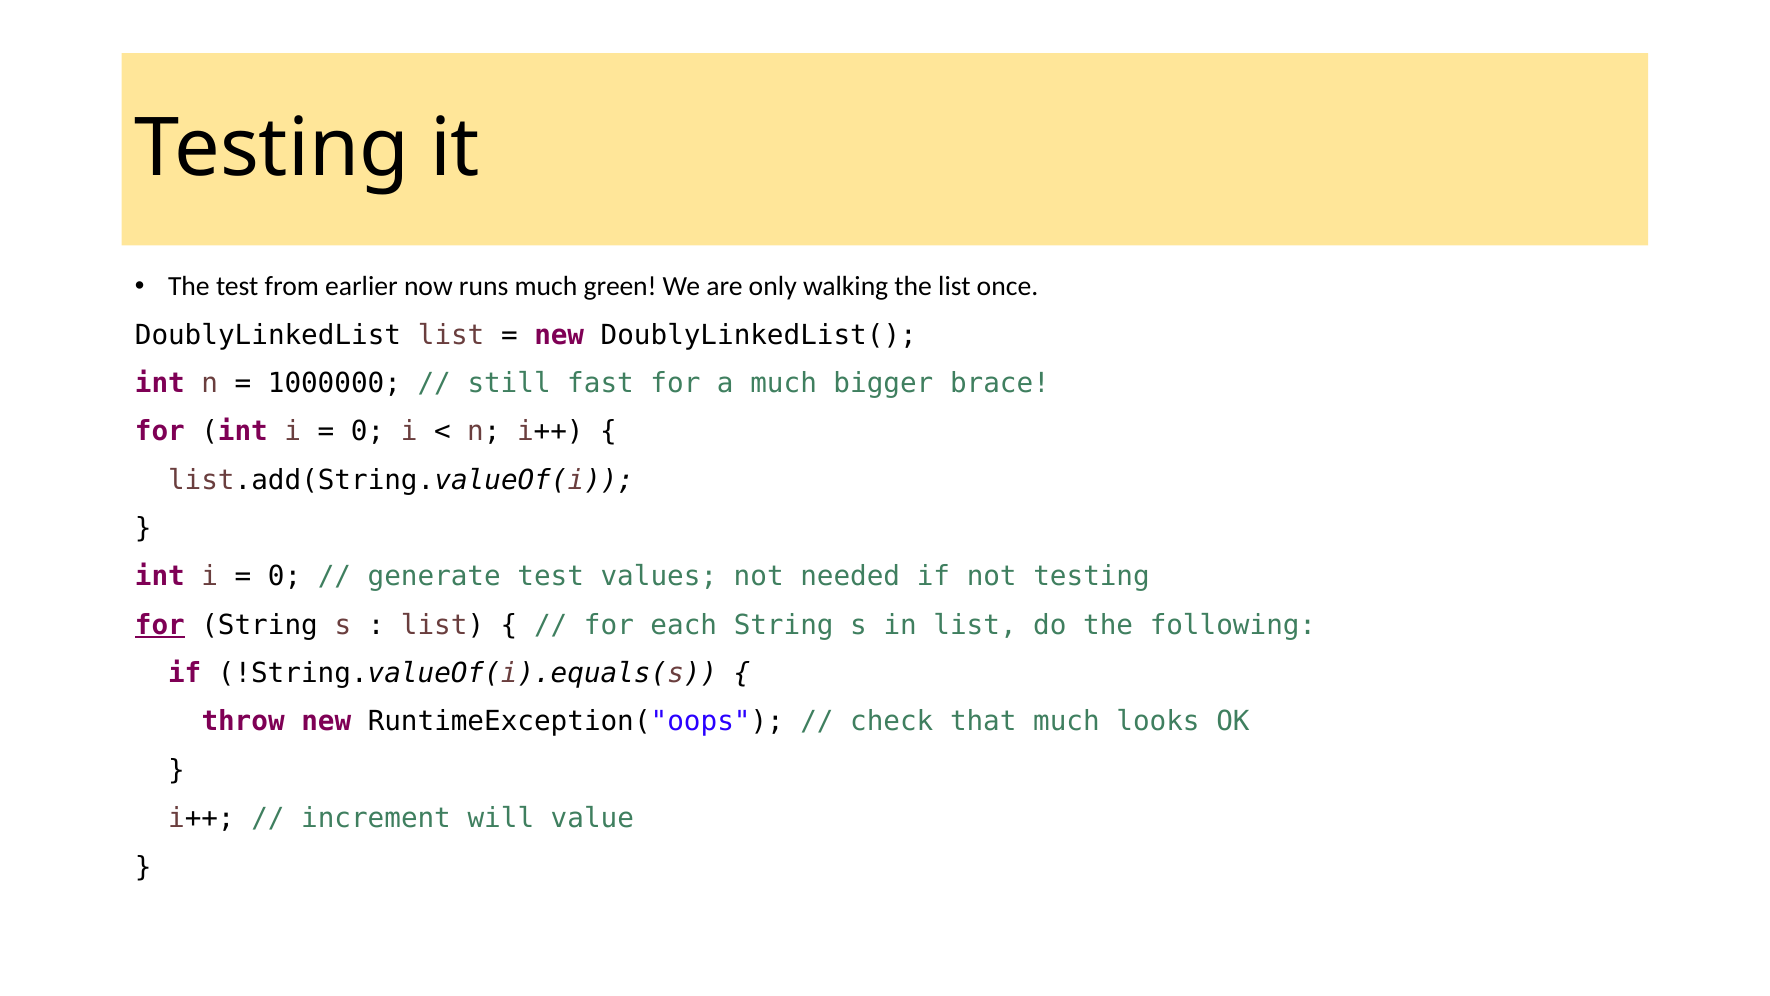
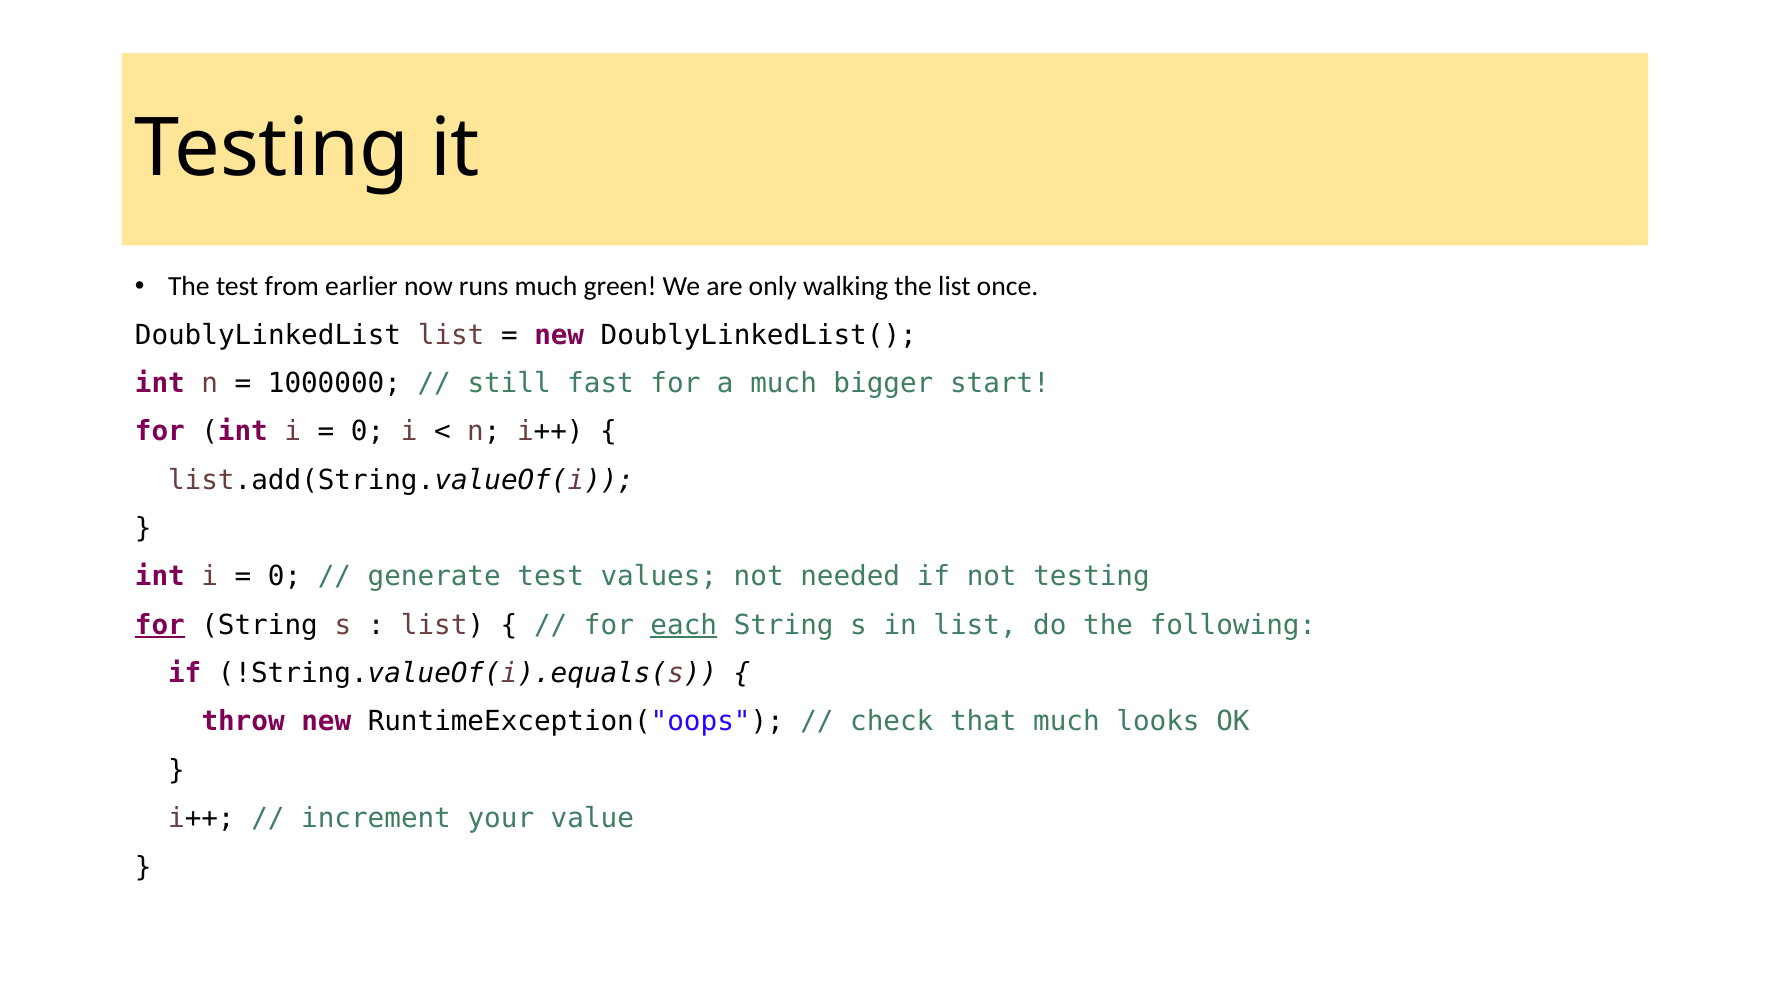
brace: brace -> start
each underline: none -> present
will: will -> your
